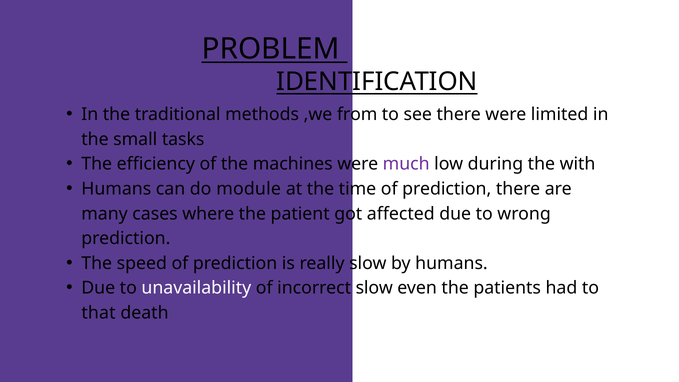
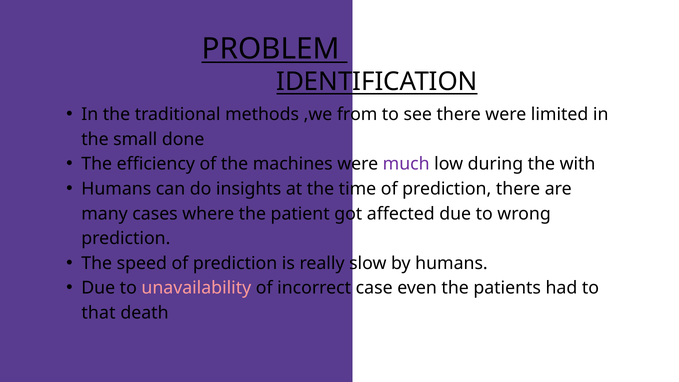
tasks: tasks -> done
module: module -> insights
unavailability colour: white -> pink
incorrect slow: slow -> case
